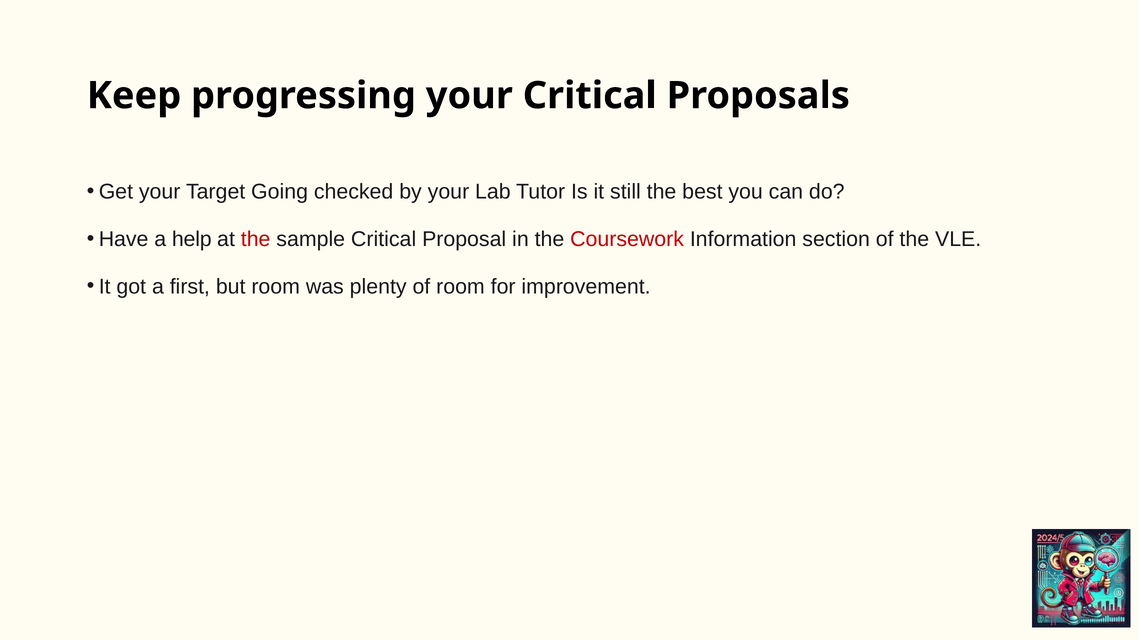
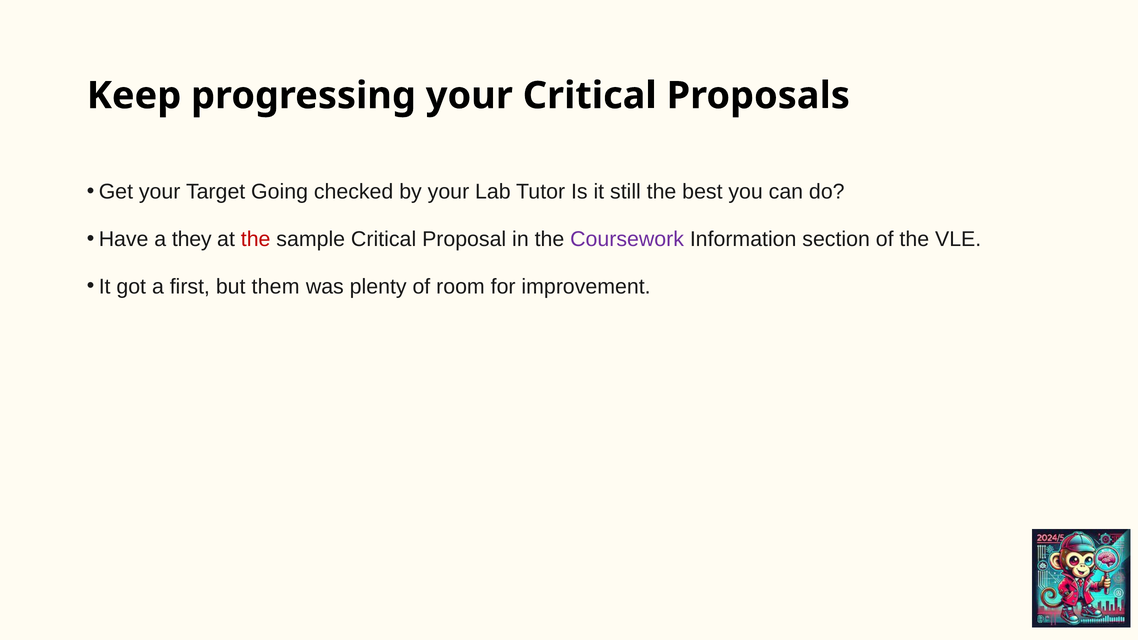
help: help -> they
Coursework colour: red -> purple
but room: room -> them
